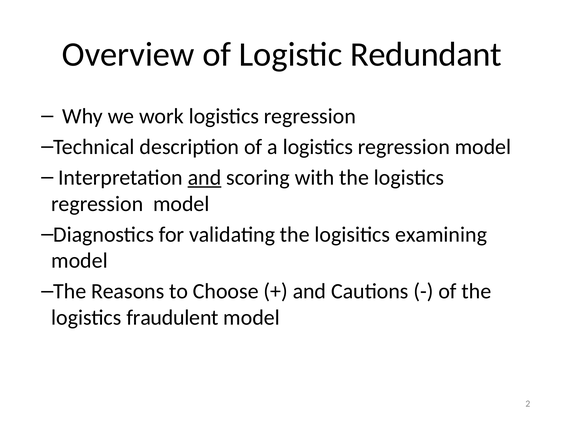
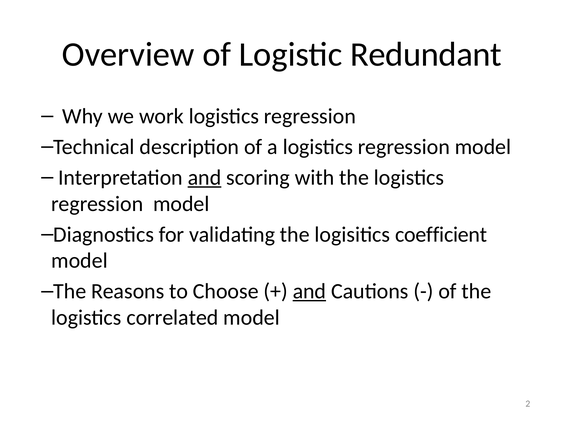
examining: examining -> coefficient
and at (309, 291) underline: none -> present
fraudulent: fraudulent -> correlated
